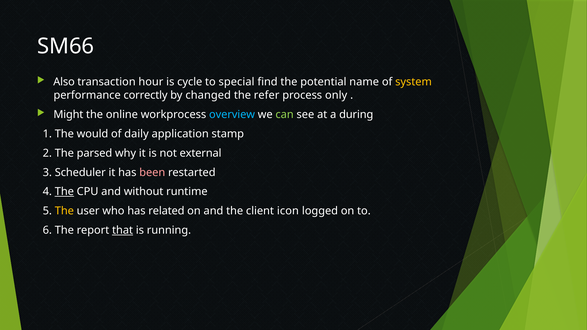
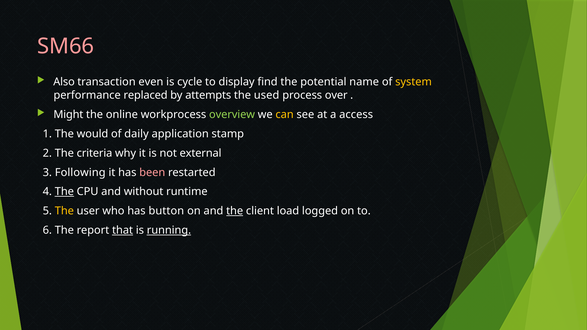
SM66 colour: white -> pink
hour: hour -> even
special: special -> display
correctly: correctly -> replaced
changed: changed -> attempts
refer: refer -> used
only: only -> over
overview colour: light blue -> light green
can colour: light green -> yellow
during: during -> access
parsed: parsed -> criteria
Scheduler: Scheduler -> Following
related: related -> button
the at (235, 211) underline: none -> present
icon: icon -> load
running underline: none -> present
